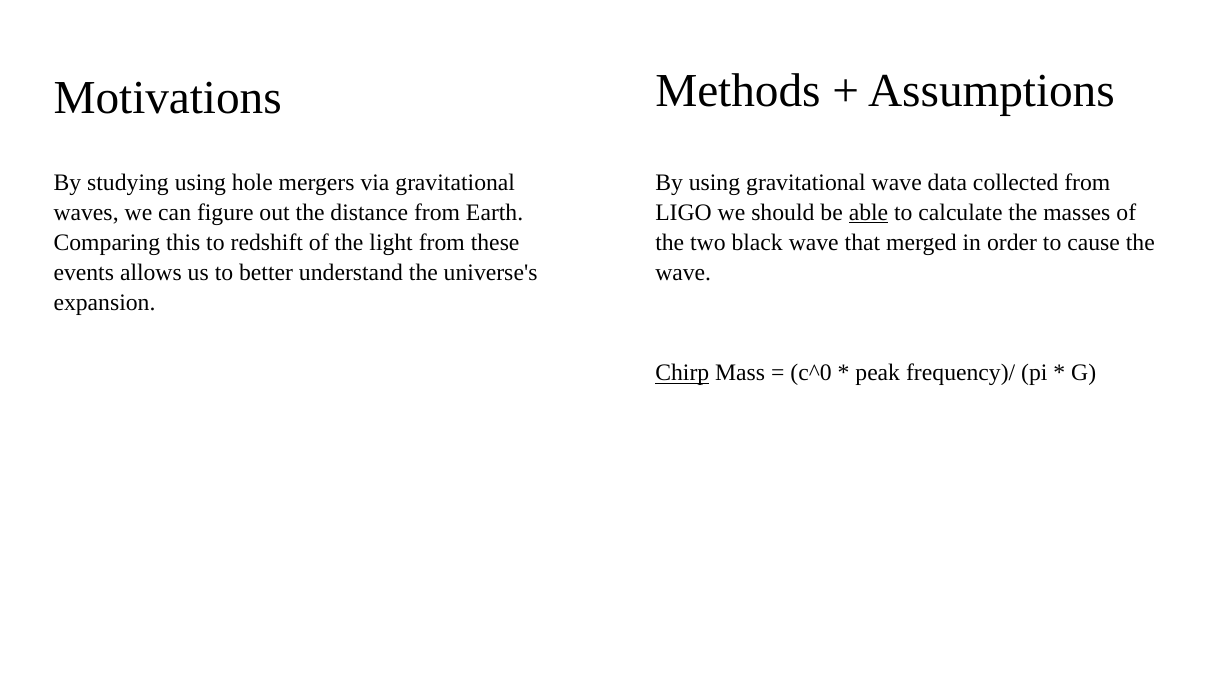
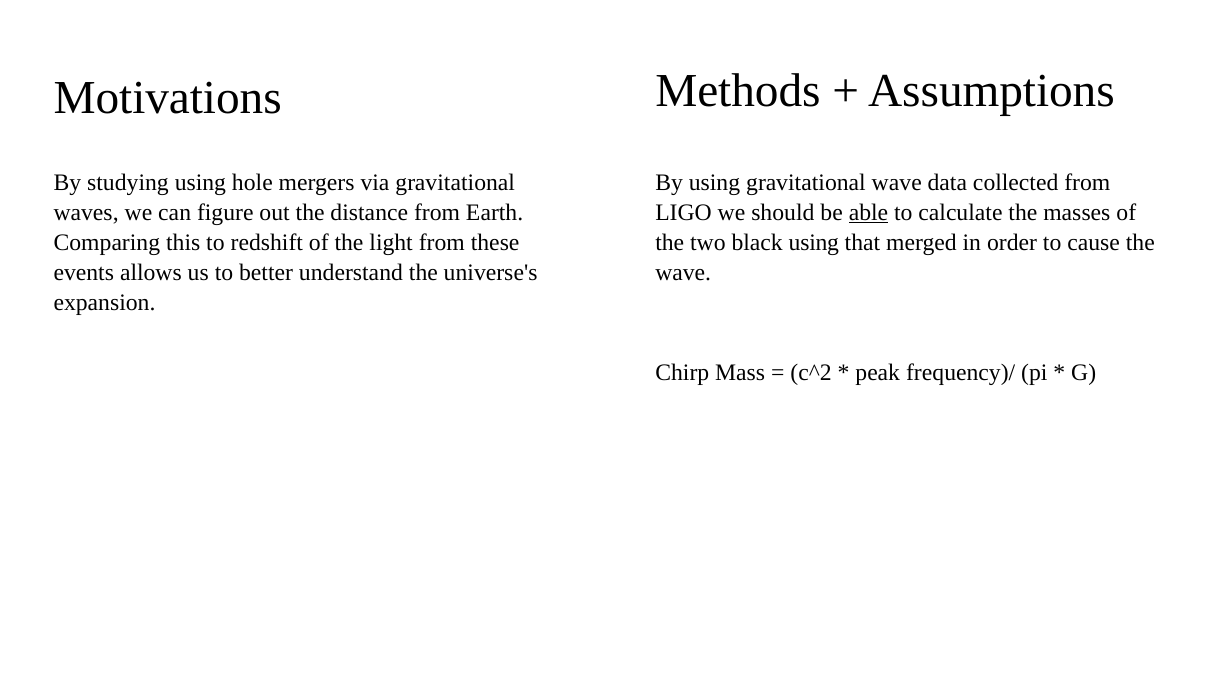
black wave: wave -> using
Chirp underline: present -> none
c^0: c^0 -> c^2
